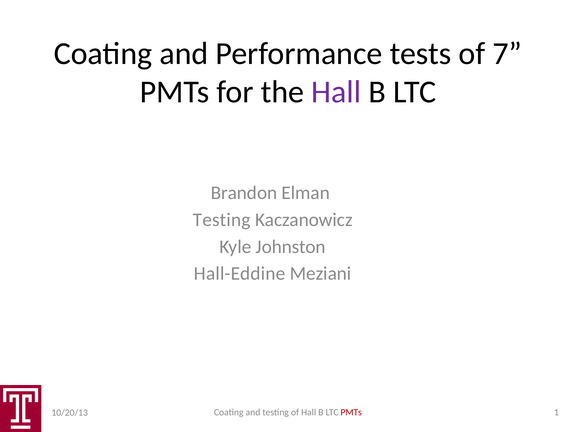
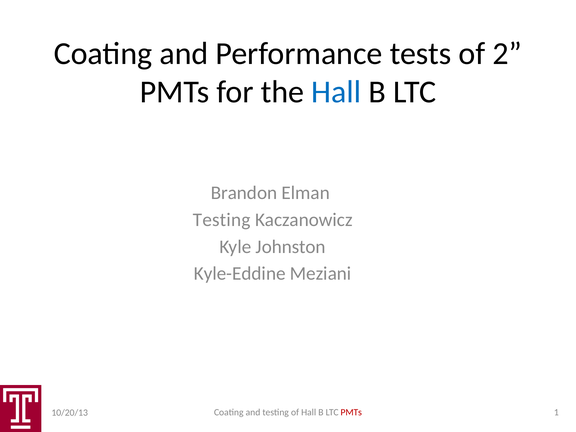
7: 7 -> 2
Hall at (336, 92) colour: purple -> blue
Hall-Eddine: Hall-Eddine -> Kyle-Eddine
